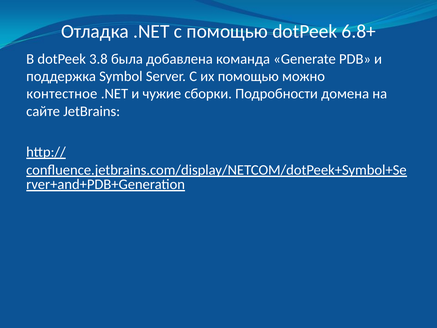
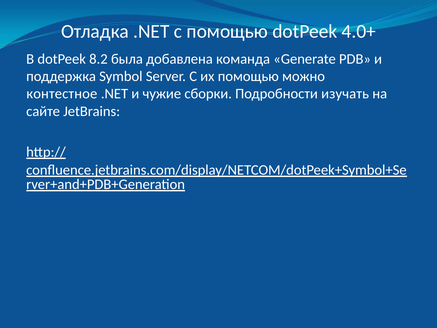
6.8+: 6.8+ -> 4.0+
3.8: 3.8 -> 8.2
домена: домена -> изучать
